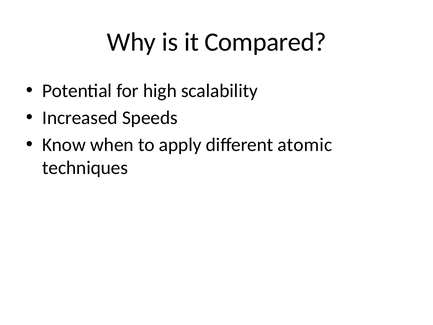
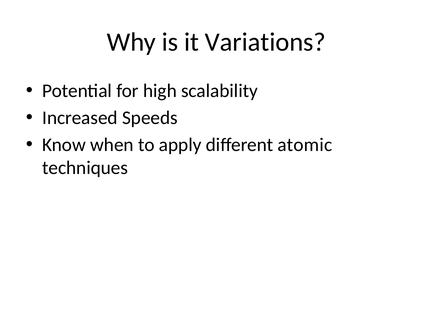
Compared: Compared -> Variations
